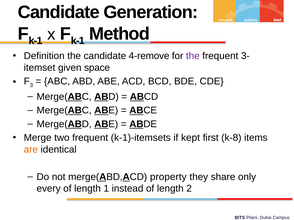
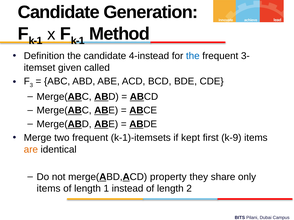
4-remove: 4-remove -> 4-instead
the at (193, 56) colour: purple -> blue
space: space -> called
k-8: k-8 -> k-9
every at (49, 189): every -> items
